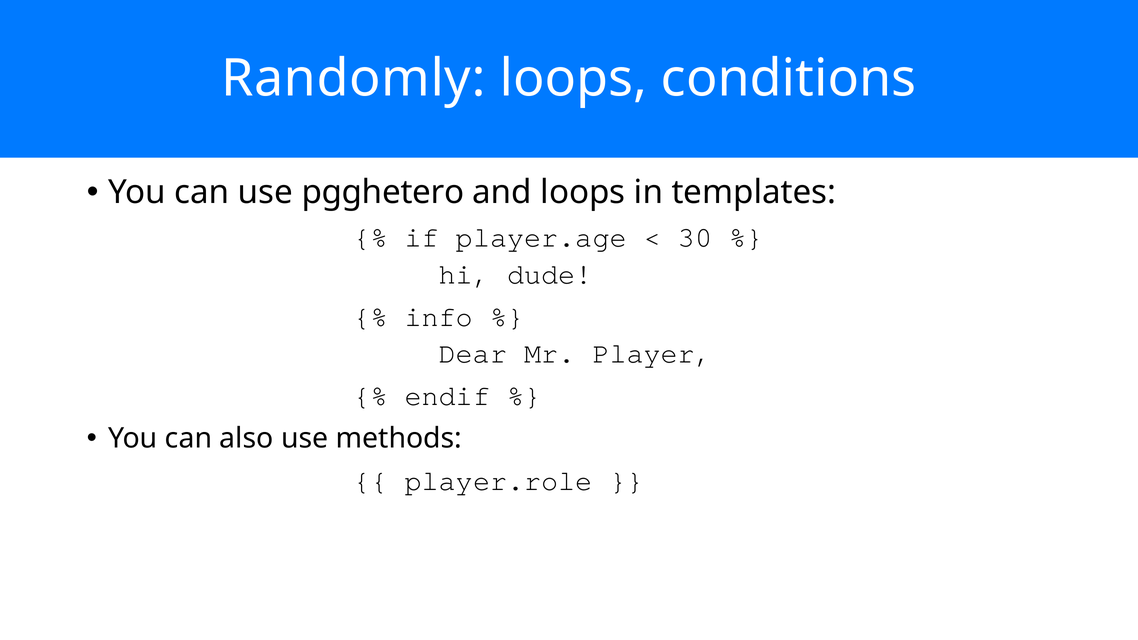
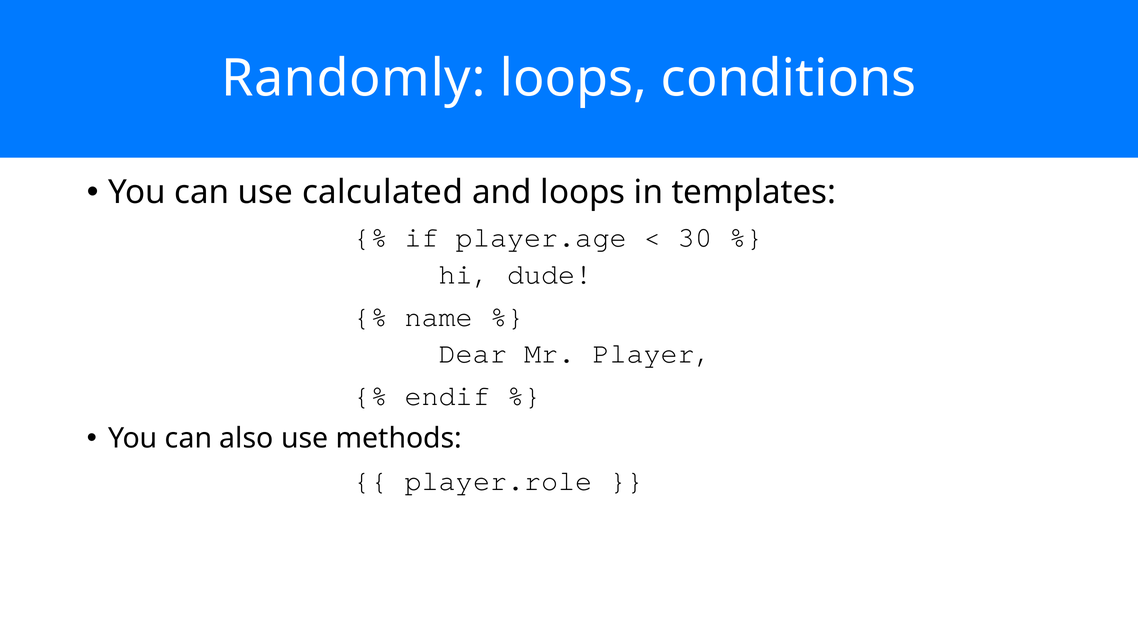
pgghetero: pgghetero -> calculated
info: info -> name
